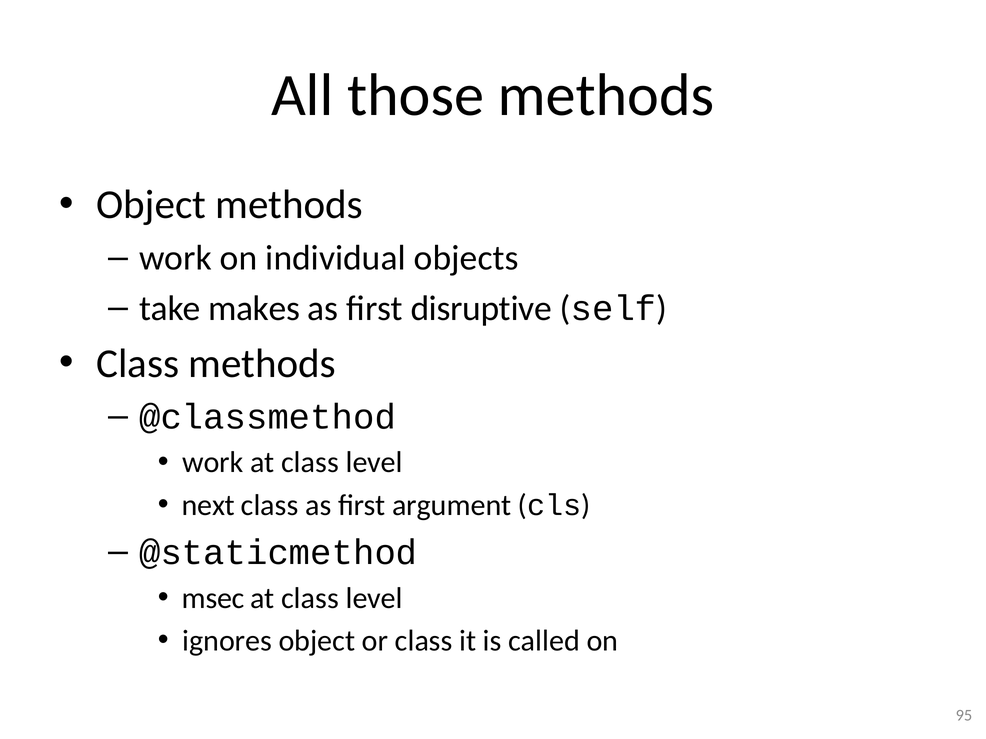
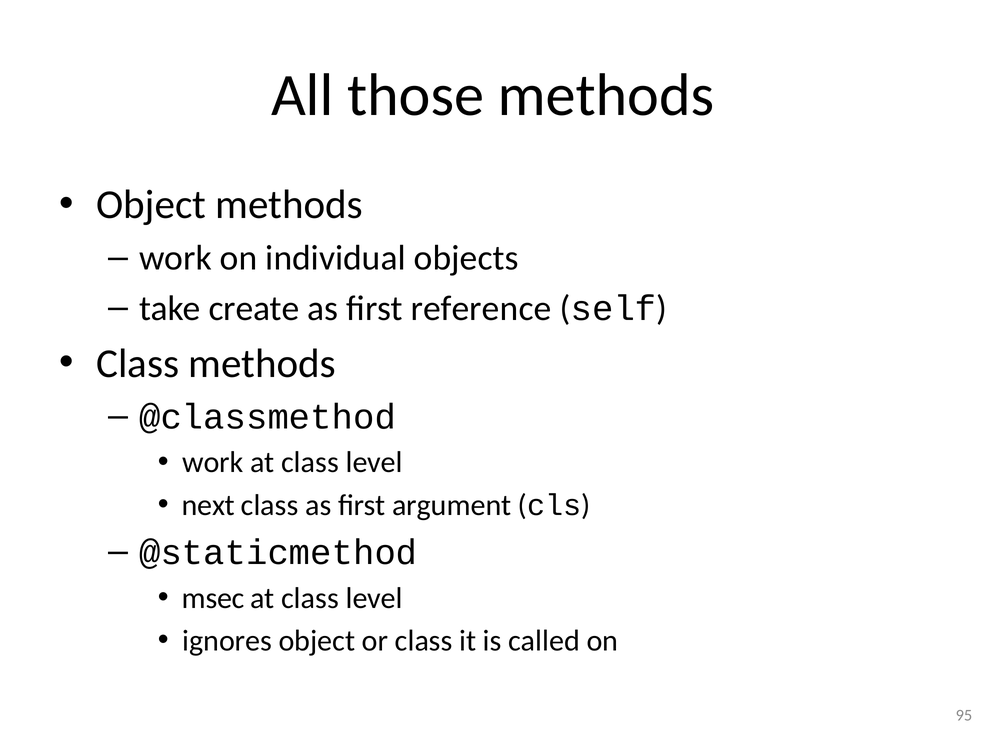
makes: makes -> create
disruptive: disruptive -> reference
